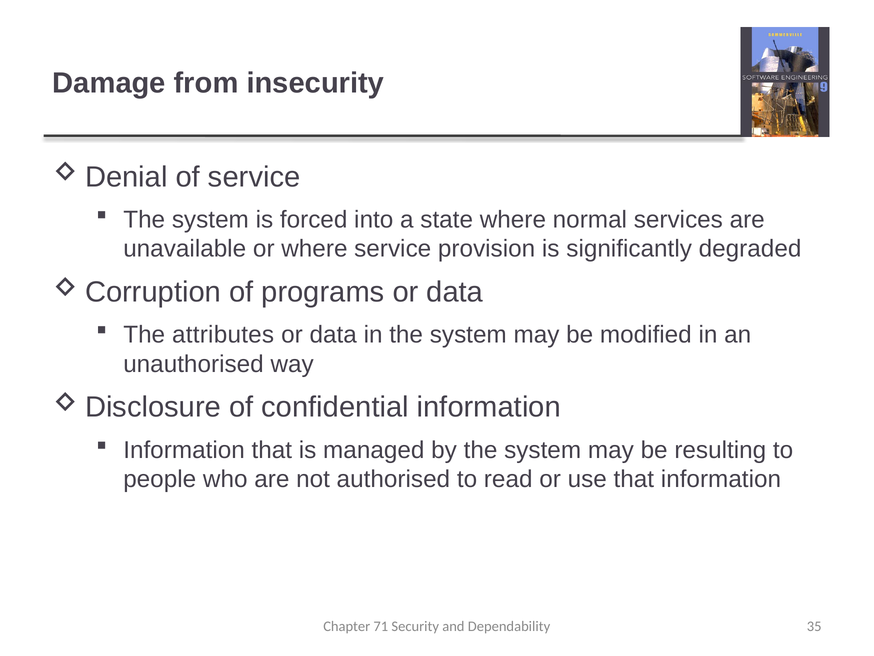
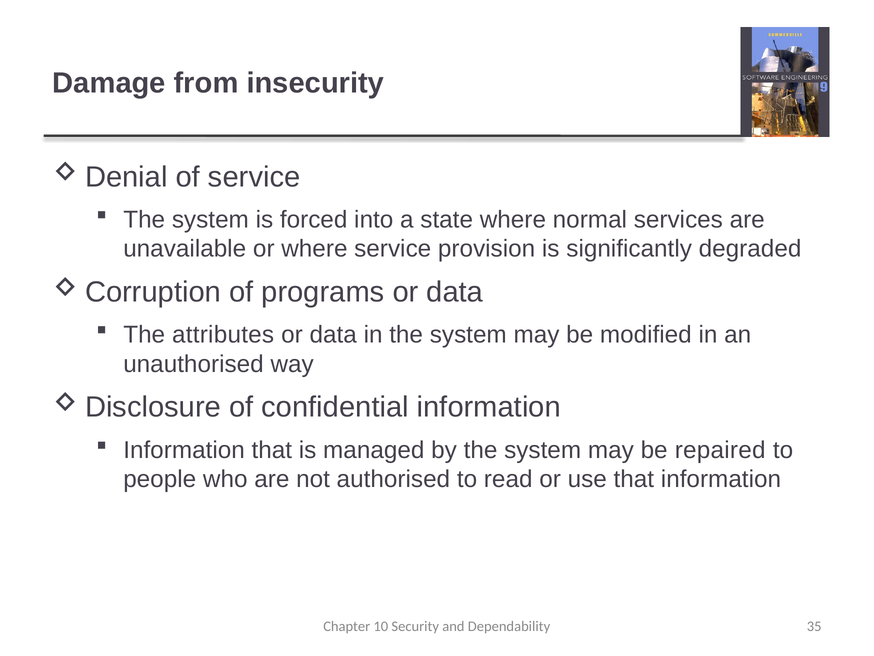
resulting: resulting -> repaired
71: 71 -> 10
